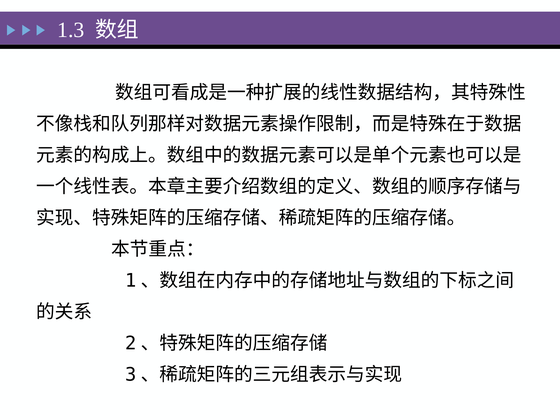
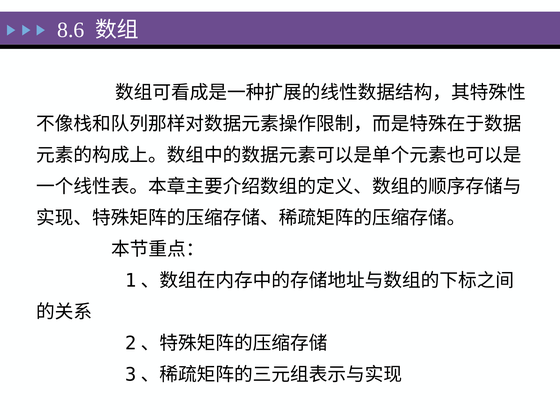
1.3: 1.3 -> 8.6
